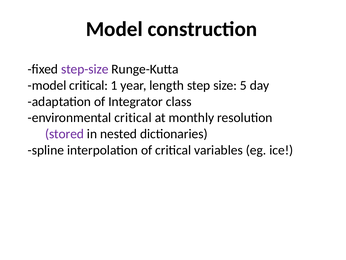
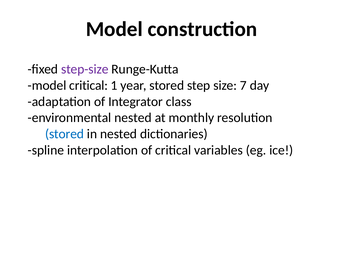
year length: length -> stored
5: 5 -> 7
environmental critical: critical -> nested
stored at (65, 134) colour: purple -> blue
